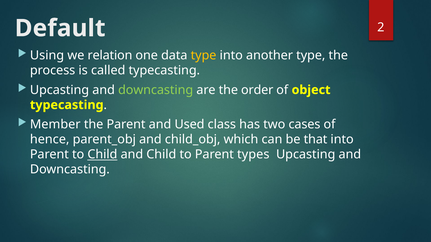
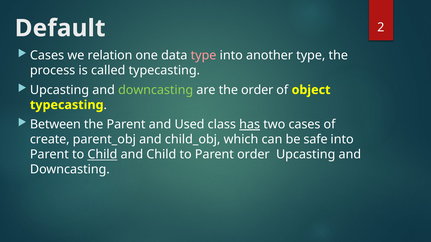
Using at (47, 55): Using -> Cases
type at (204, 55) colour: yellow -> pink
Member: Member -> Between
has underline: none -> present
hence: hence -> create
that: that -> safe
Parent types: types -> order
